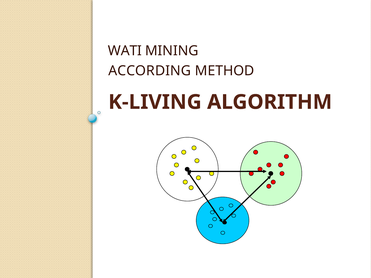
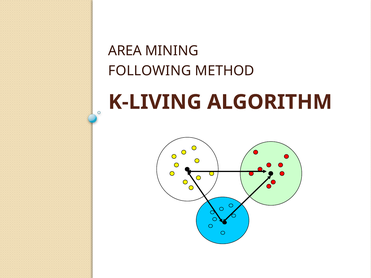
WATI: WATI -> AREA
ACCORDING: ACCORDING -> FOLLOWING
